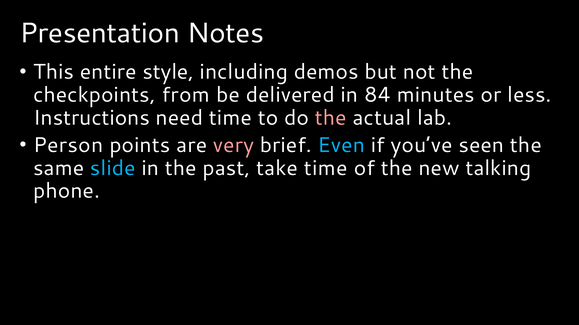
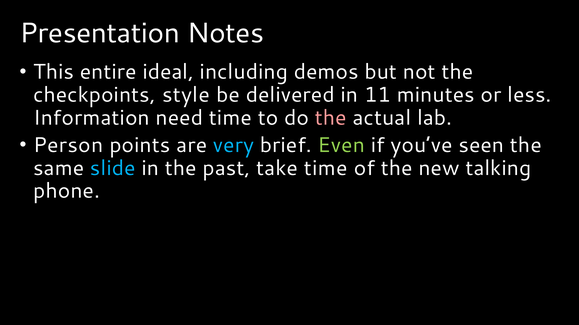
style: style -> ideal
from: from -> style
84: 84 -> 11
Instructions: Instructions -> Information
very colour: pink -> light blue
Even colour: light blue -> light green
